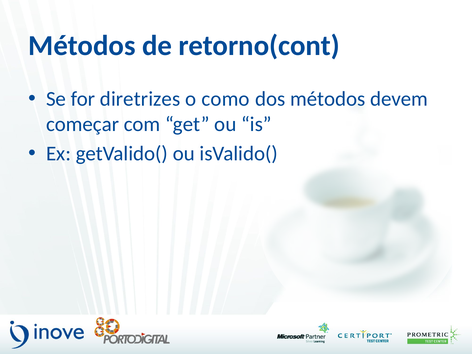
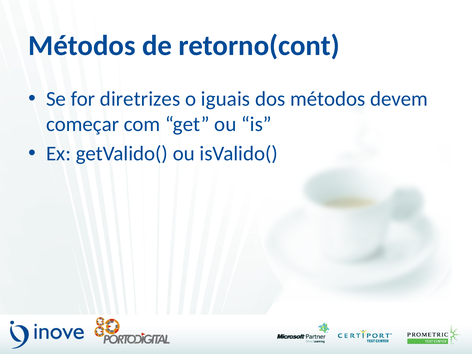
como: como -> iguais
